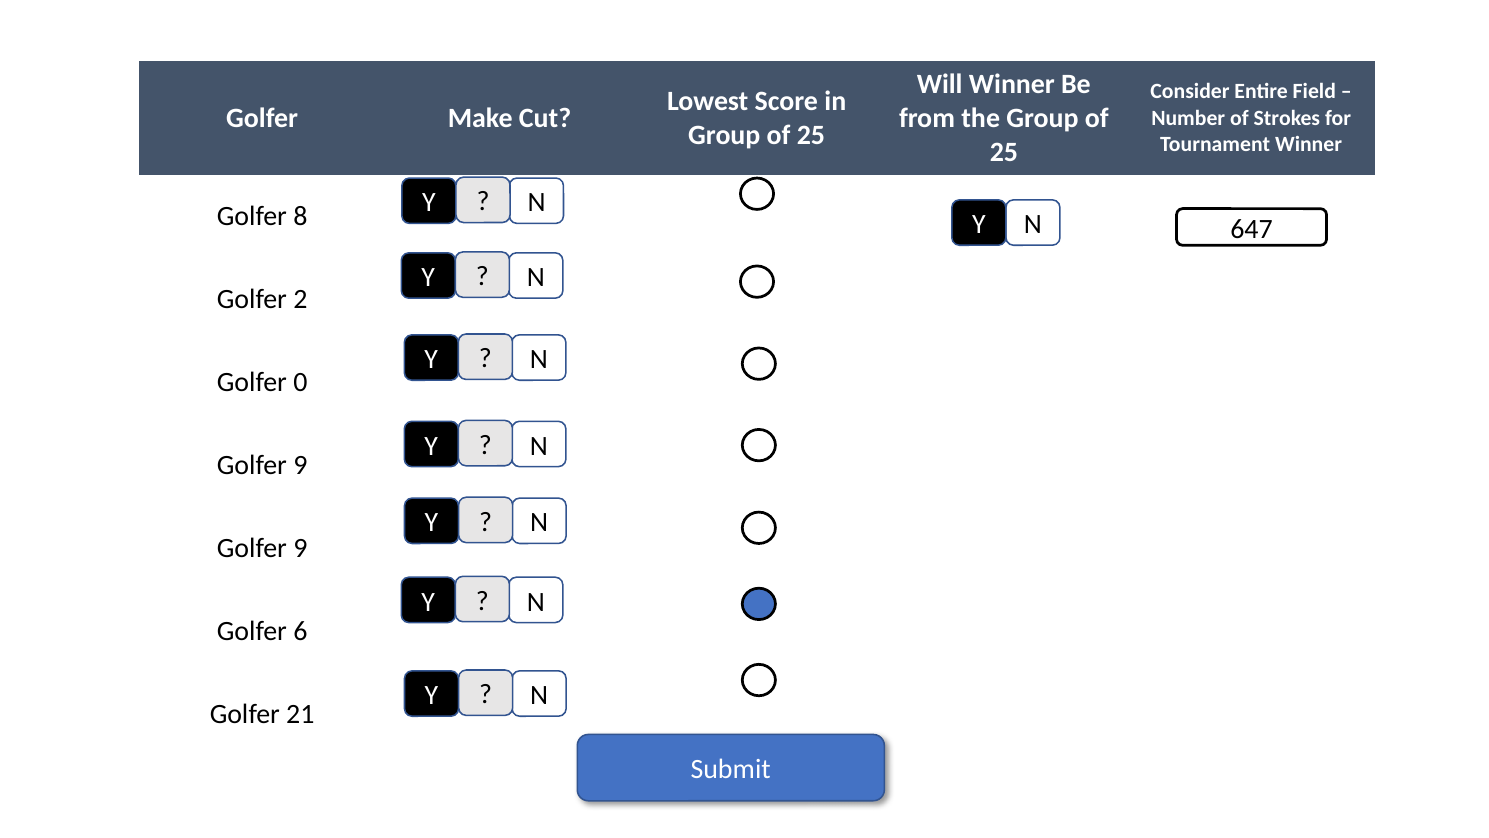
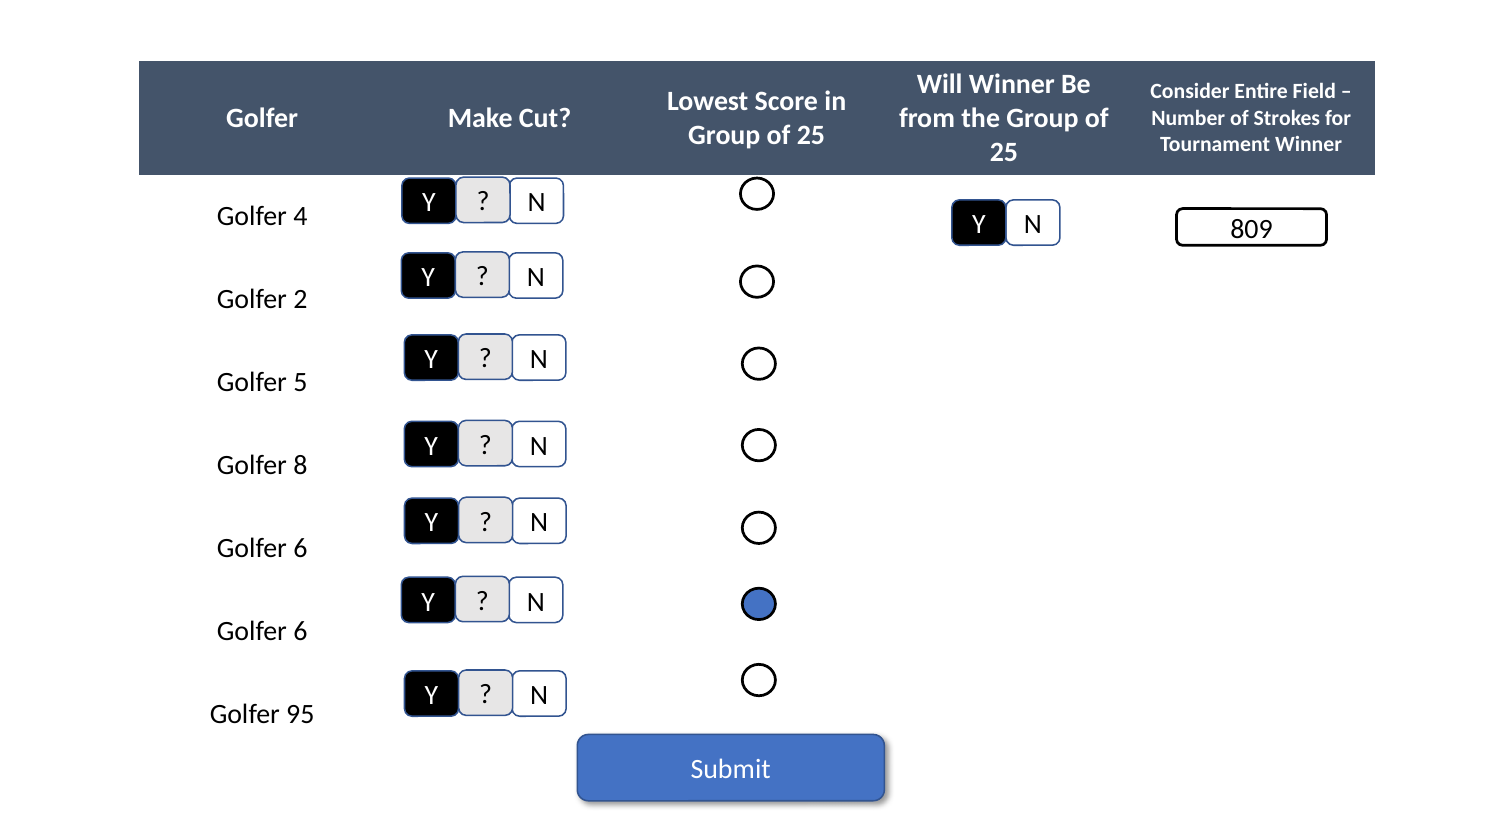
8: 8 -> 4
647: 647 -> 809
0: 0 -> 5
9 at (300, 465): 9 -> 8
9 at (300, 548): 9 -> 6
21: 21 -> 95
